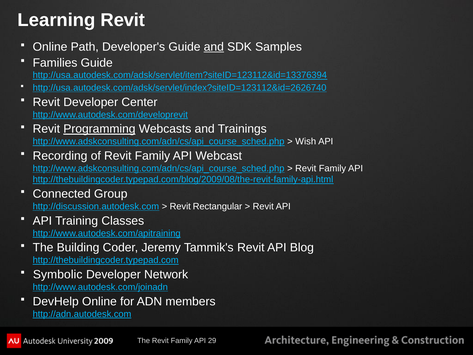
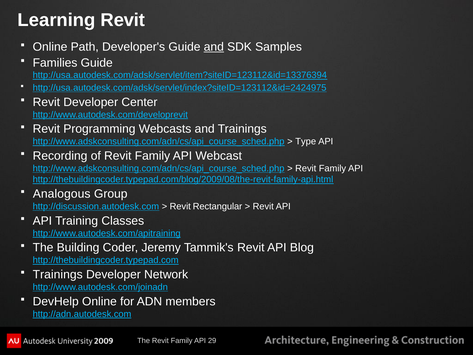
http://usa.autodesk.com/adsk/servlet/index?siteID=123112&id=2626740: http://usa.autodesk.com/adsk/servlet/index?siteID=123112&id=2626740 -> http://usa.autodesk.com/adsk/servlet/index?siteID=123112&id=2424975
Programming underline: present -> none
Wish: Wish -> Type
Connected: Connected -> Analogous
Symbolic at (58, 274): Symbolic -> Trainings
